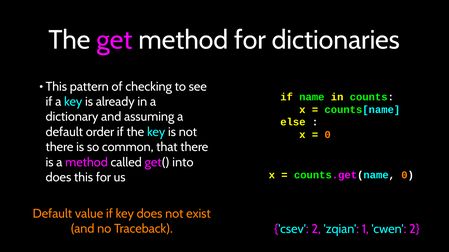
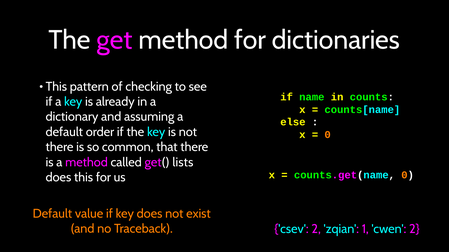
into: into -> lists
